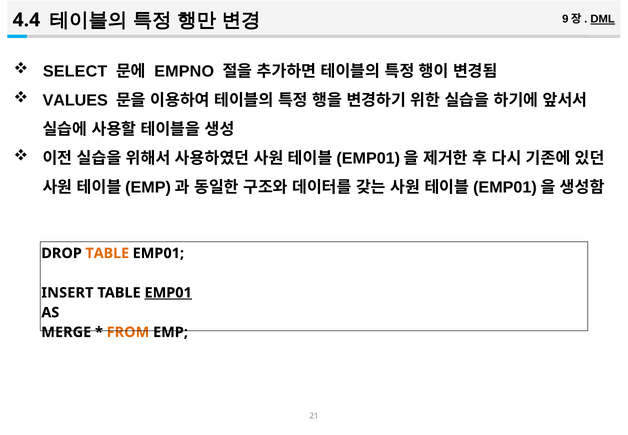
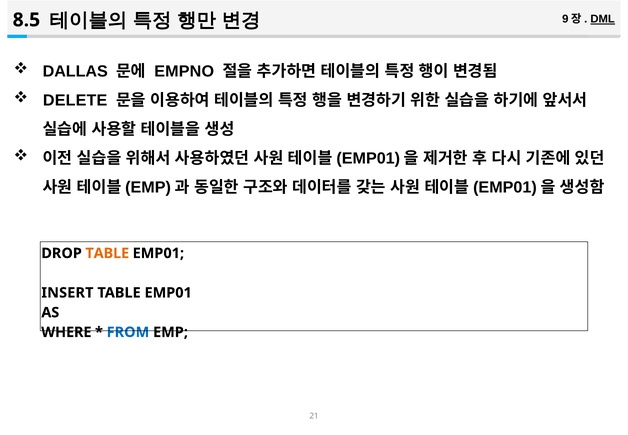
4.4: 4.4 -> 8.5
SELECT: SELECT -> DALLAS
VALUES: VALUES -> DELETE
EMP01 at (168, 293) underline: present -> none
MERGE: MERGE -> WHERE
FROM colour: orange -> blue
